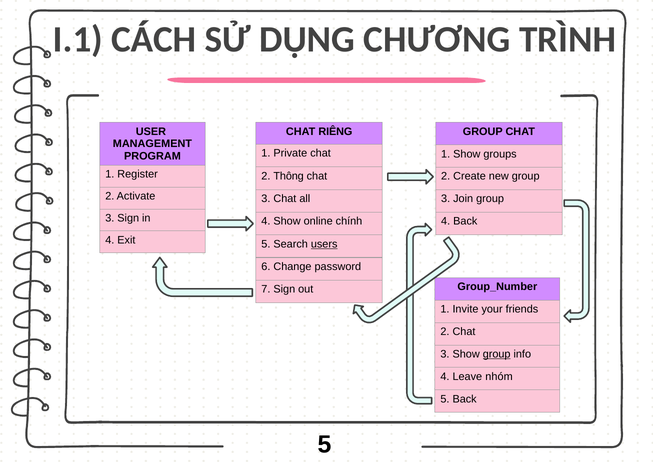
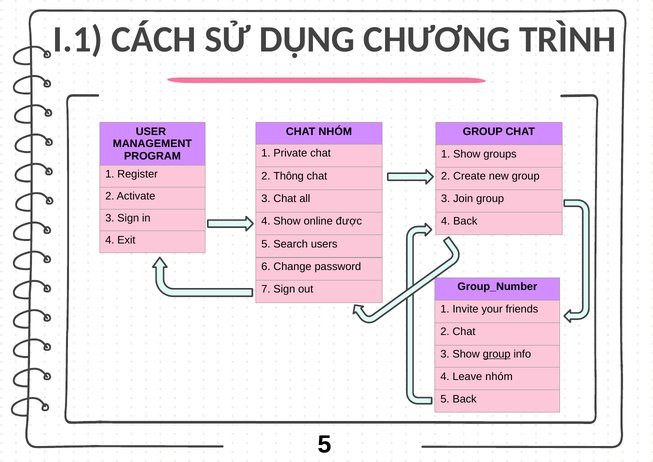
CHAT RIÊNG: RIÊNG -> NHÓM
chính: chính -> được
users underline: present -> none
